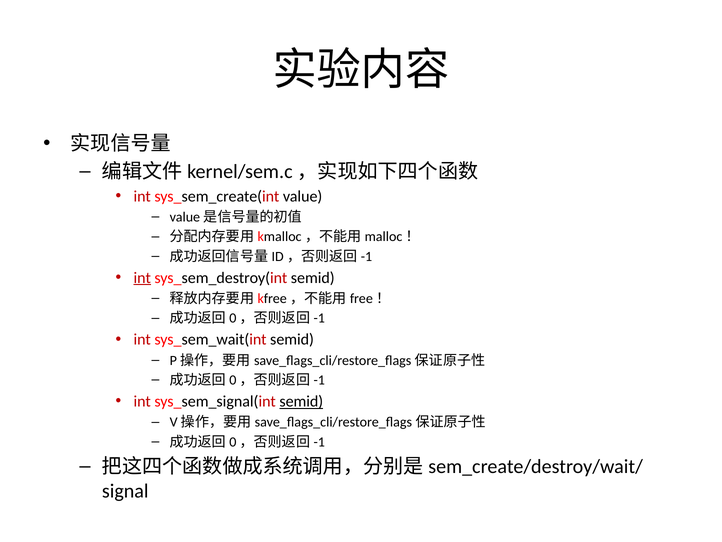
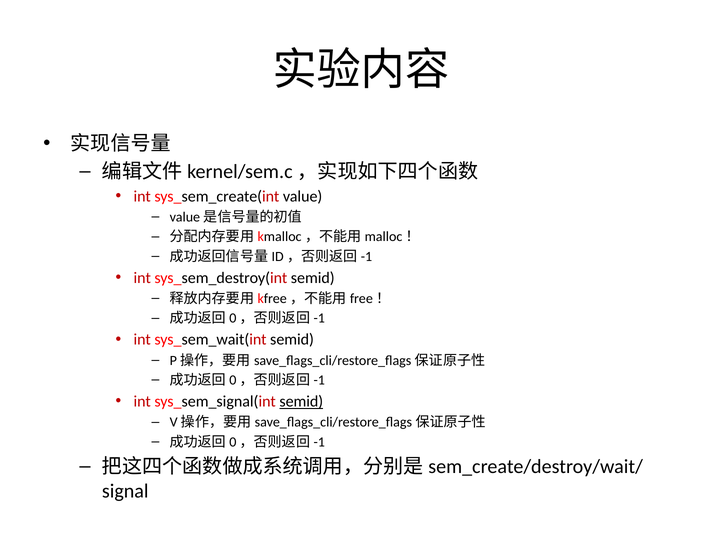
int at (142, 278) underline: present -> none
